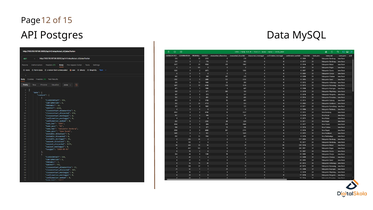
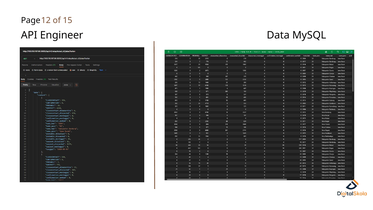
Postgres: Postgres -> Engineer
